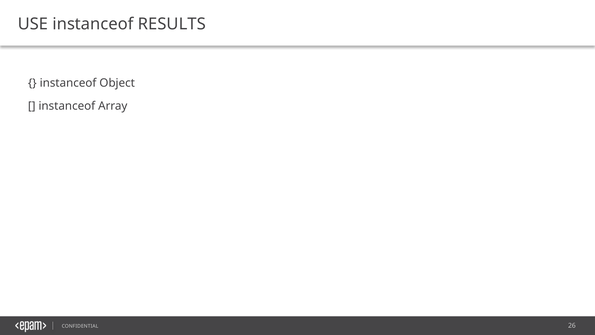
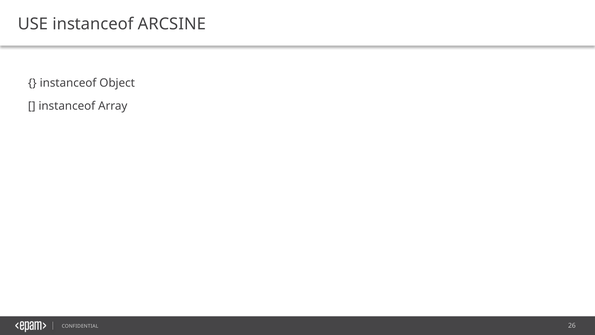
RESULTS: RESULTS -> ARCSINE
